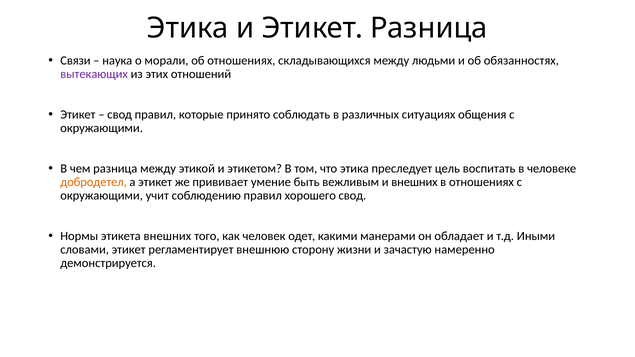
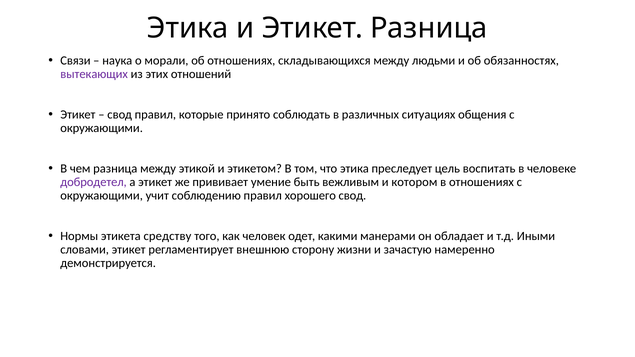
добродетел colour: orange -> purple
и внешних: внешних -> котором
этикета внешних: внешних -> средству
